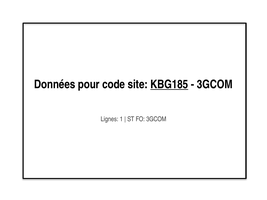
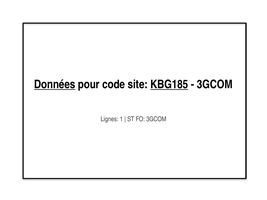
Données underline: none -> present
